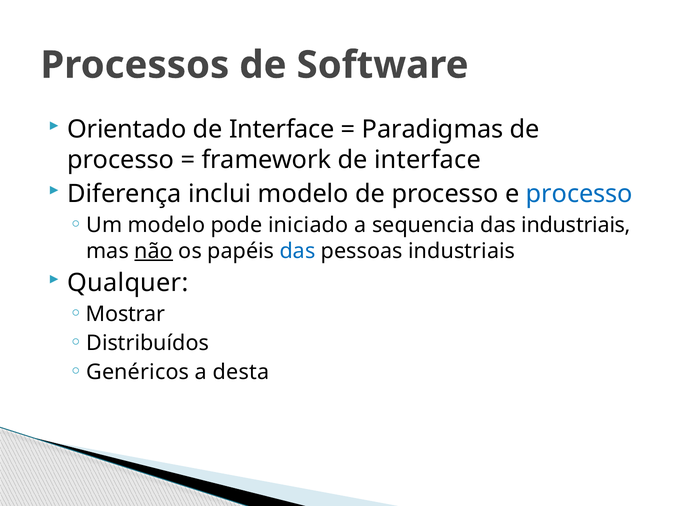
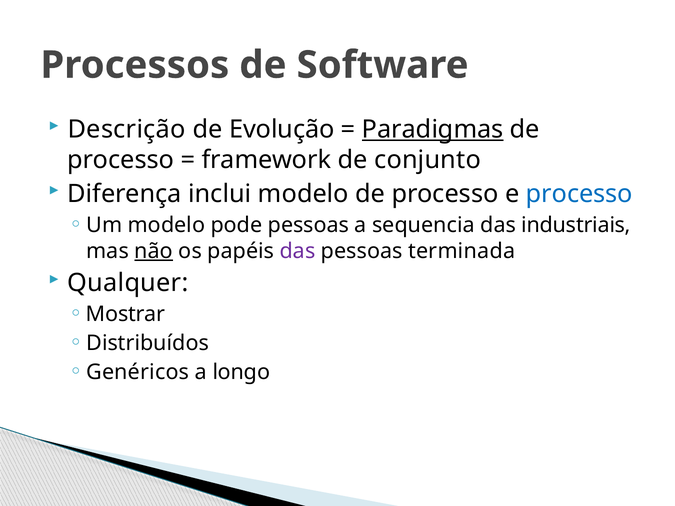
Orientado: Orientado -> Descrição
Interface at (282, 130): Interface -> Evolução
Paradigmas underline: none -> present
framework de interface: interface -> conjunto
pode iniciado: iniciado -> pessoas
das at (298, 251) colour: blue -> purple
pessoas industriais: industriais -> terminada
desta: desta -> longo
